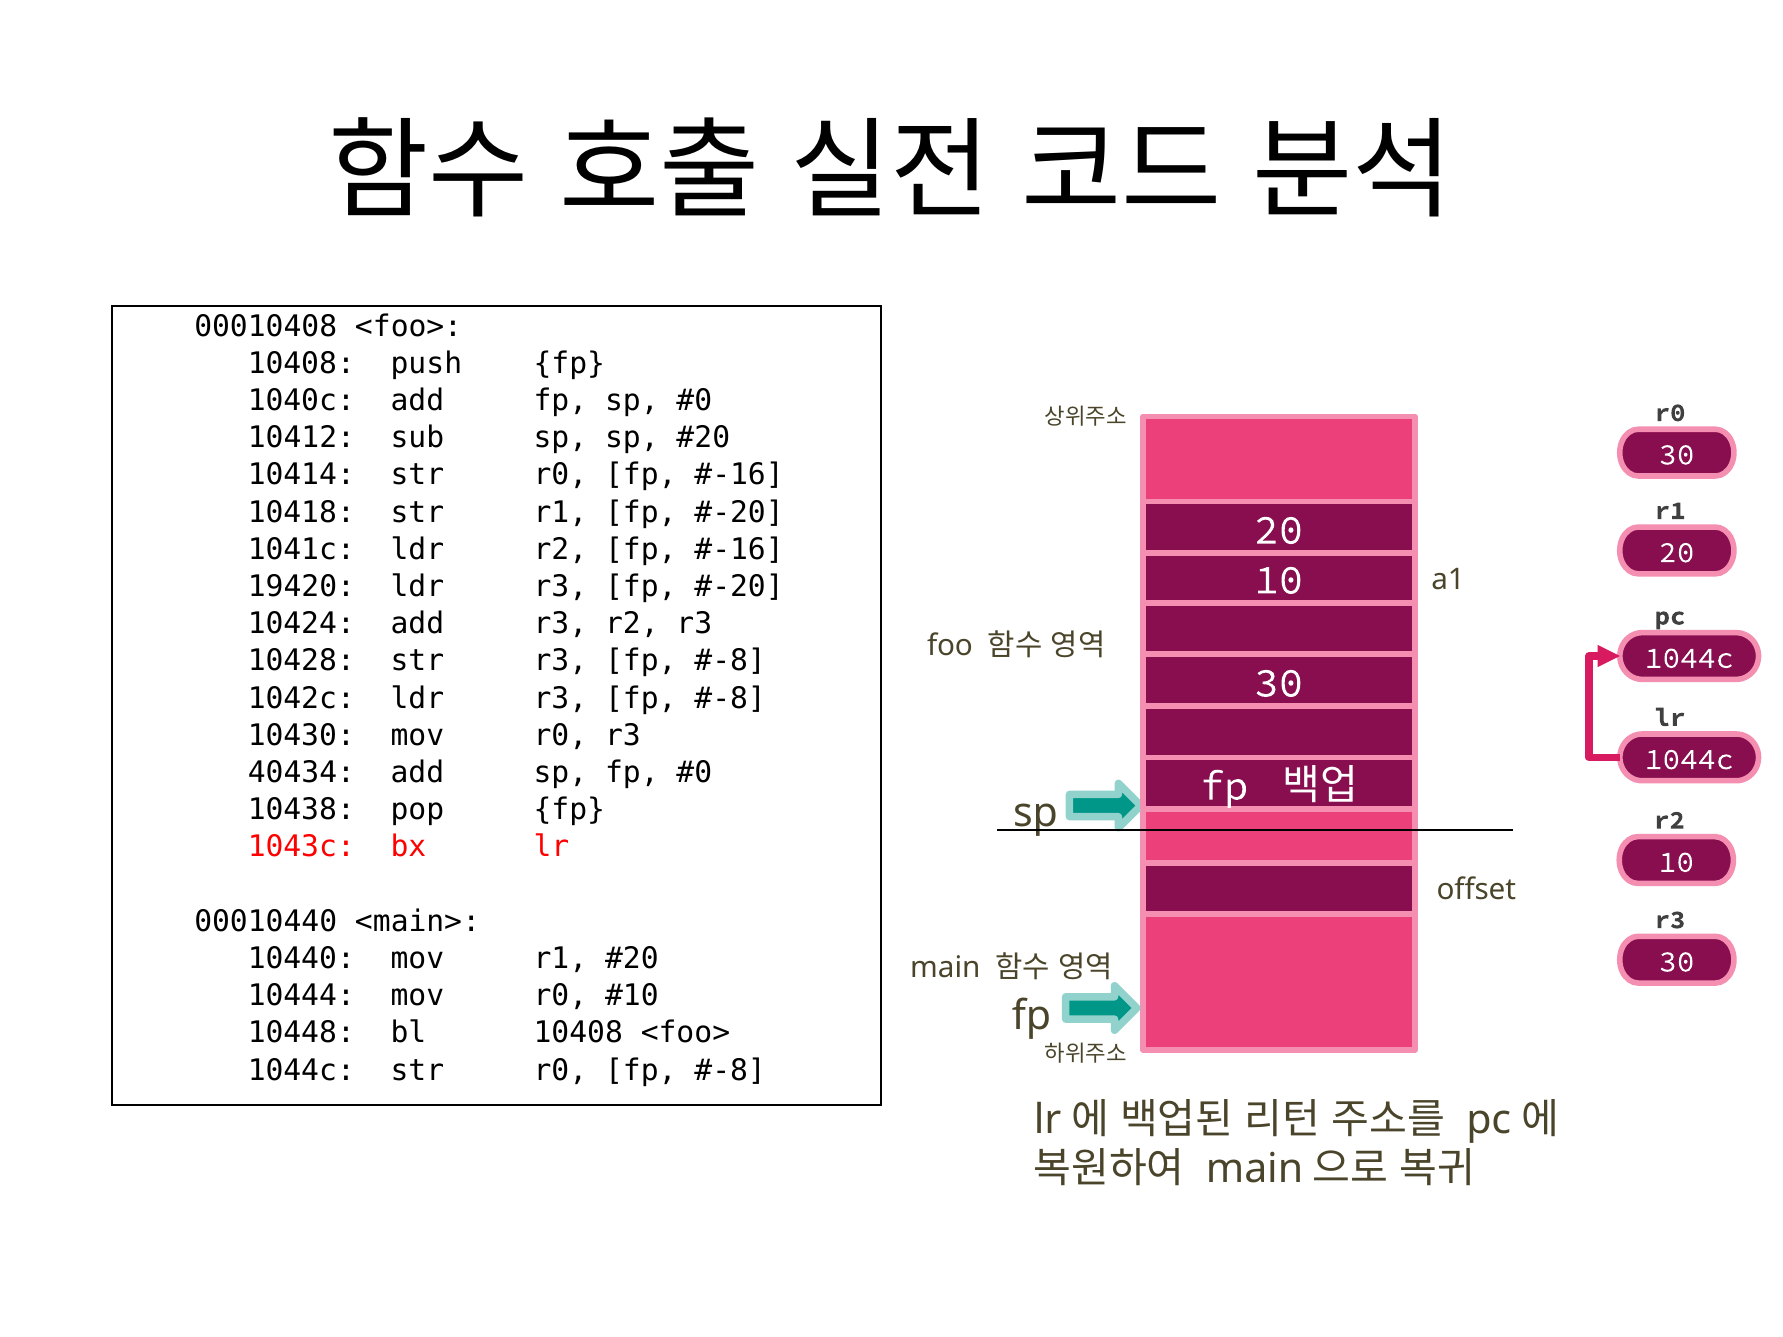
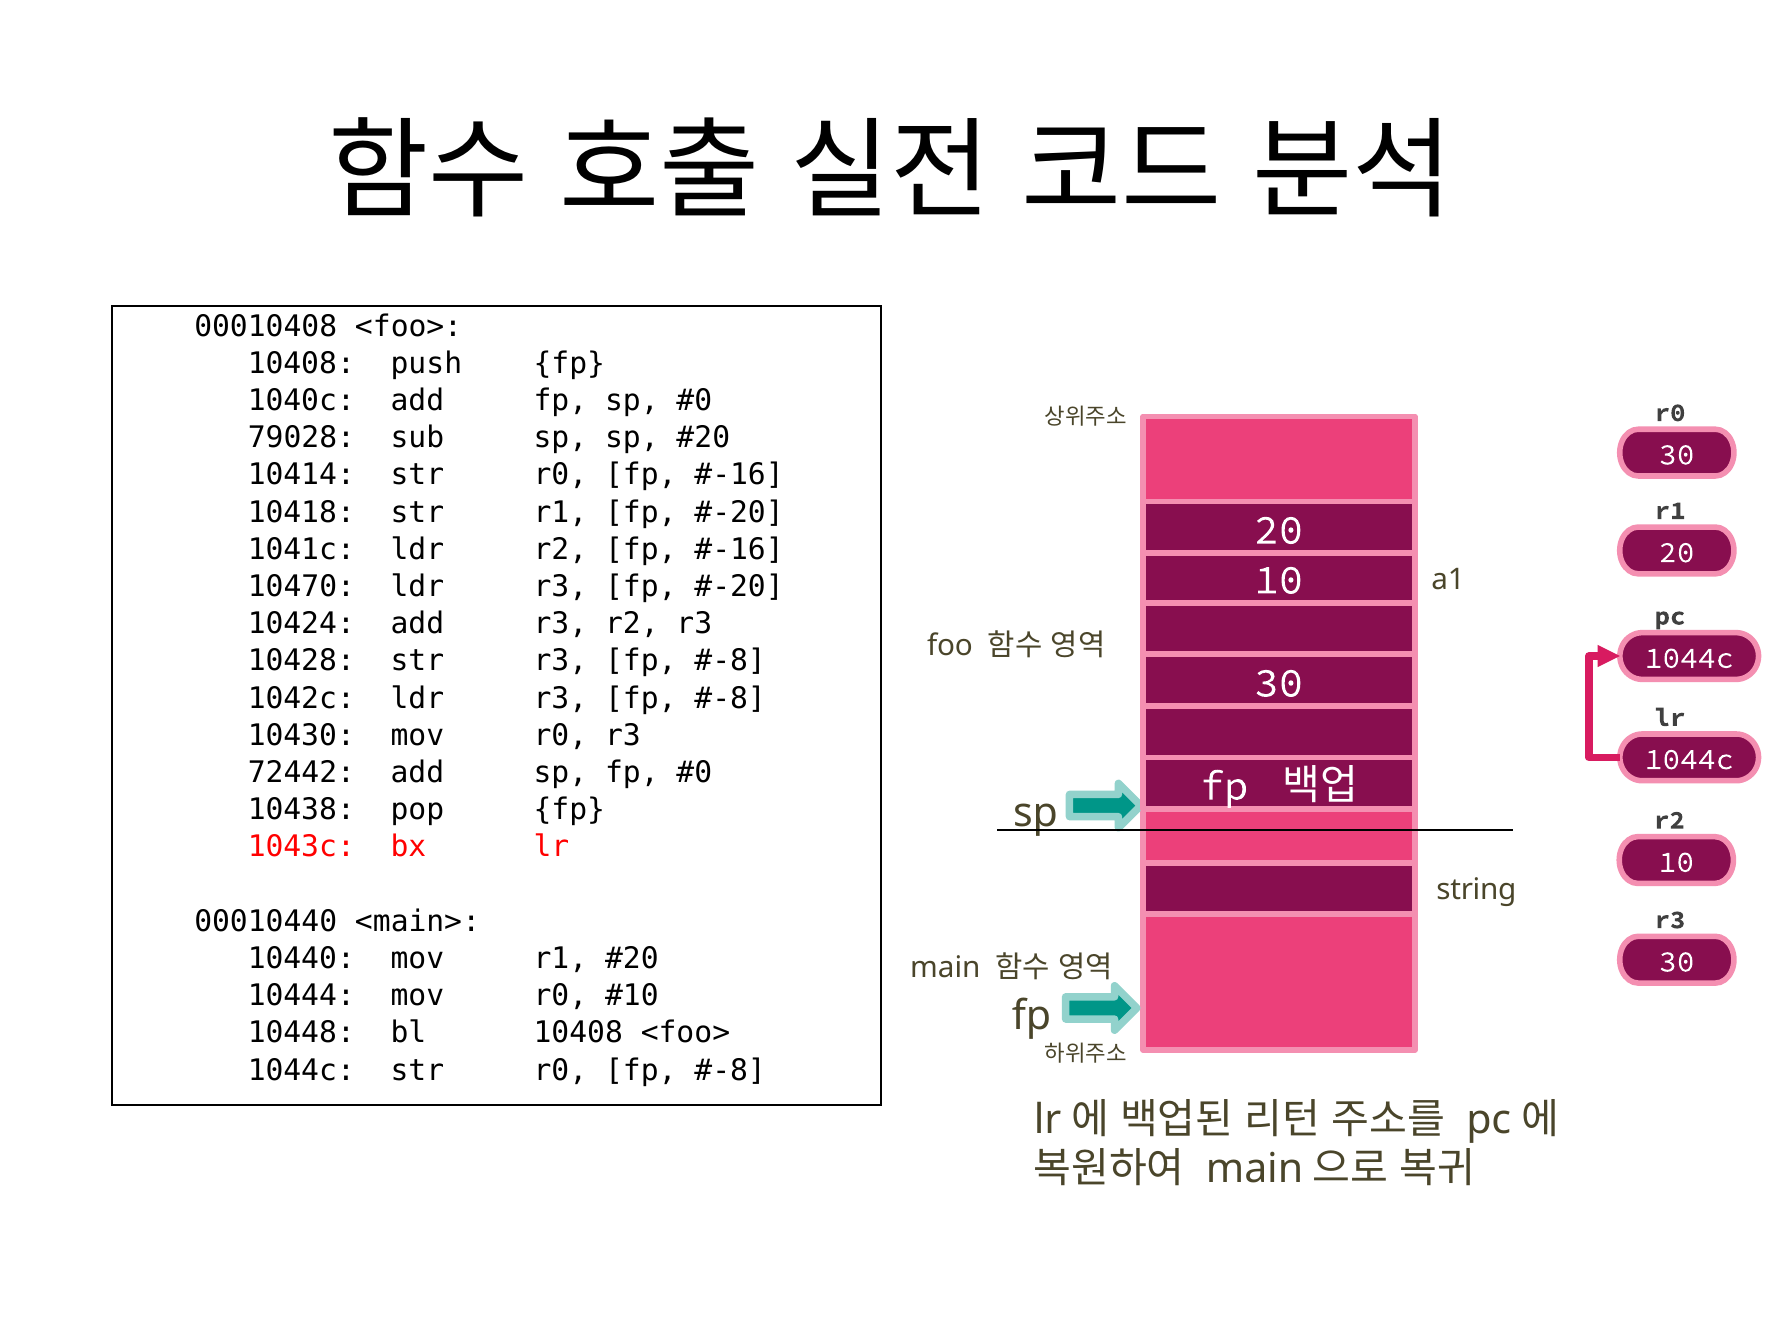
10412: 10412 -> 79028
19420: 19420 -> 10470
40434: 40434 -> 72442
offset: offset -> string
